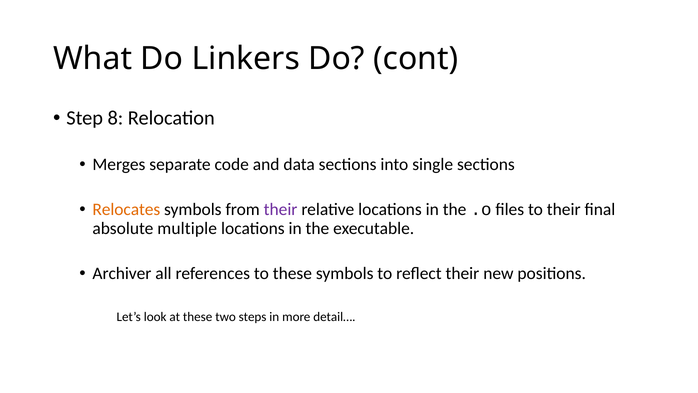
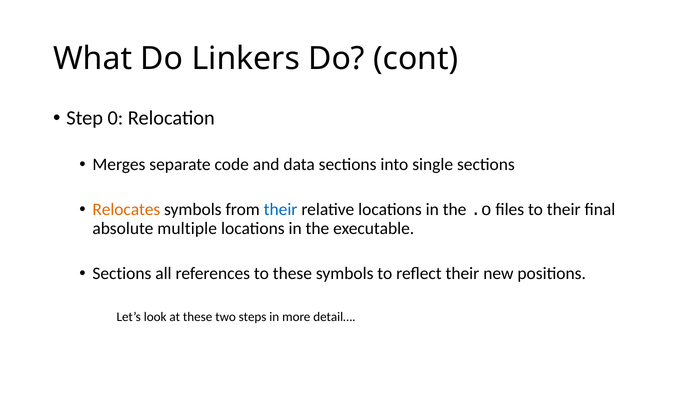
8: 8 -> 0
their at (281, 209) colour: purple -> blue
Archiver at (122, 273): Archiver -> Sections
